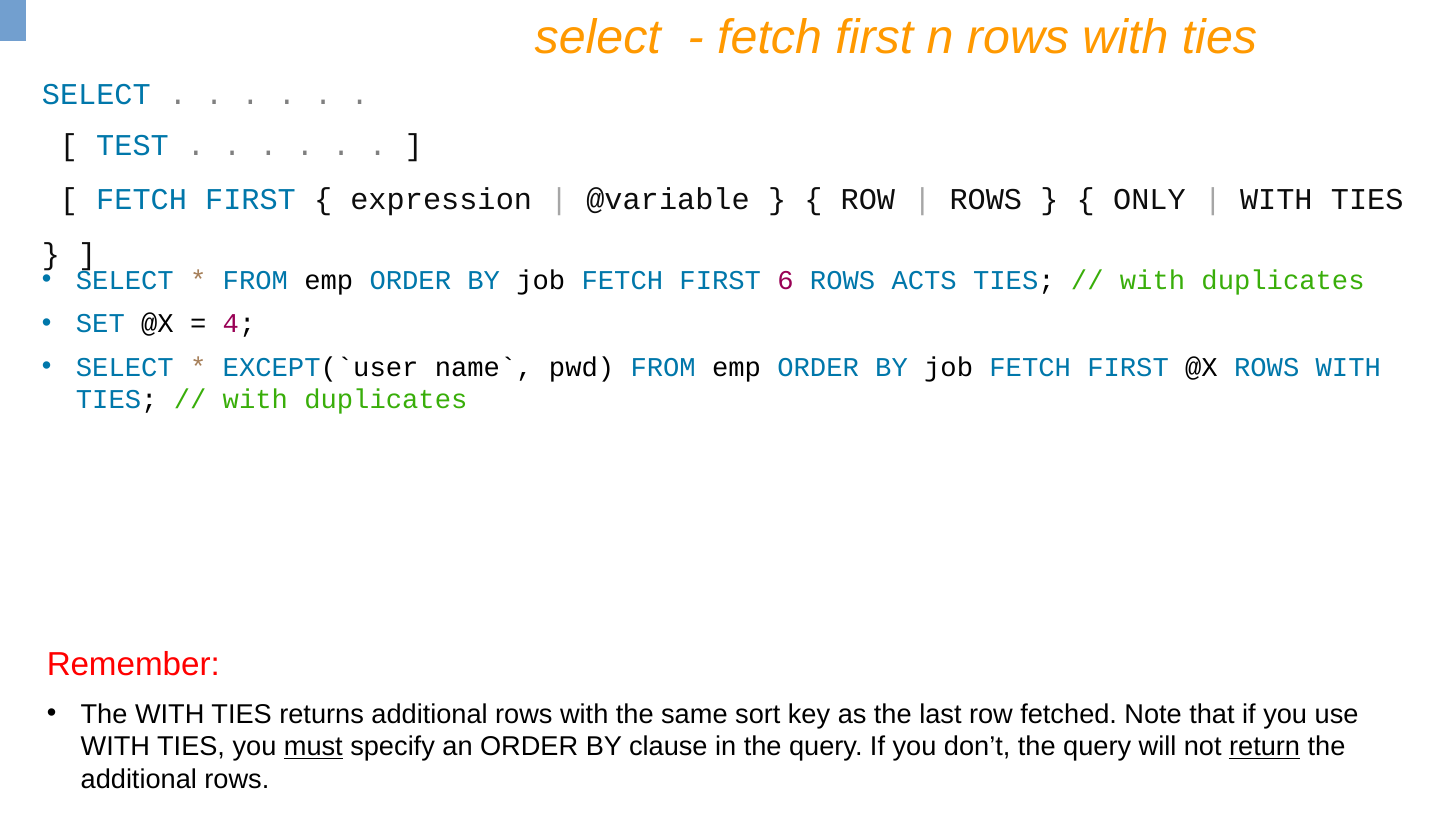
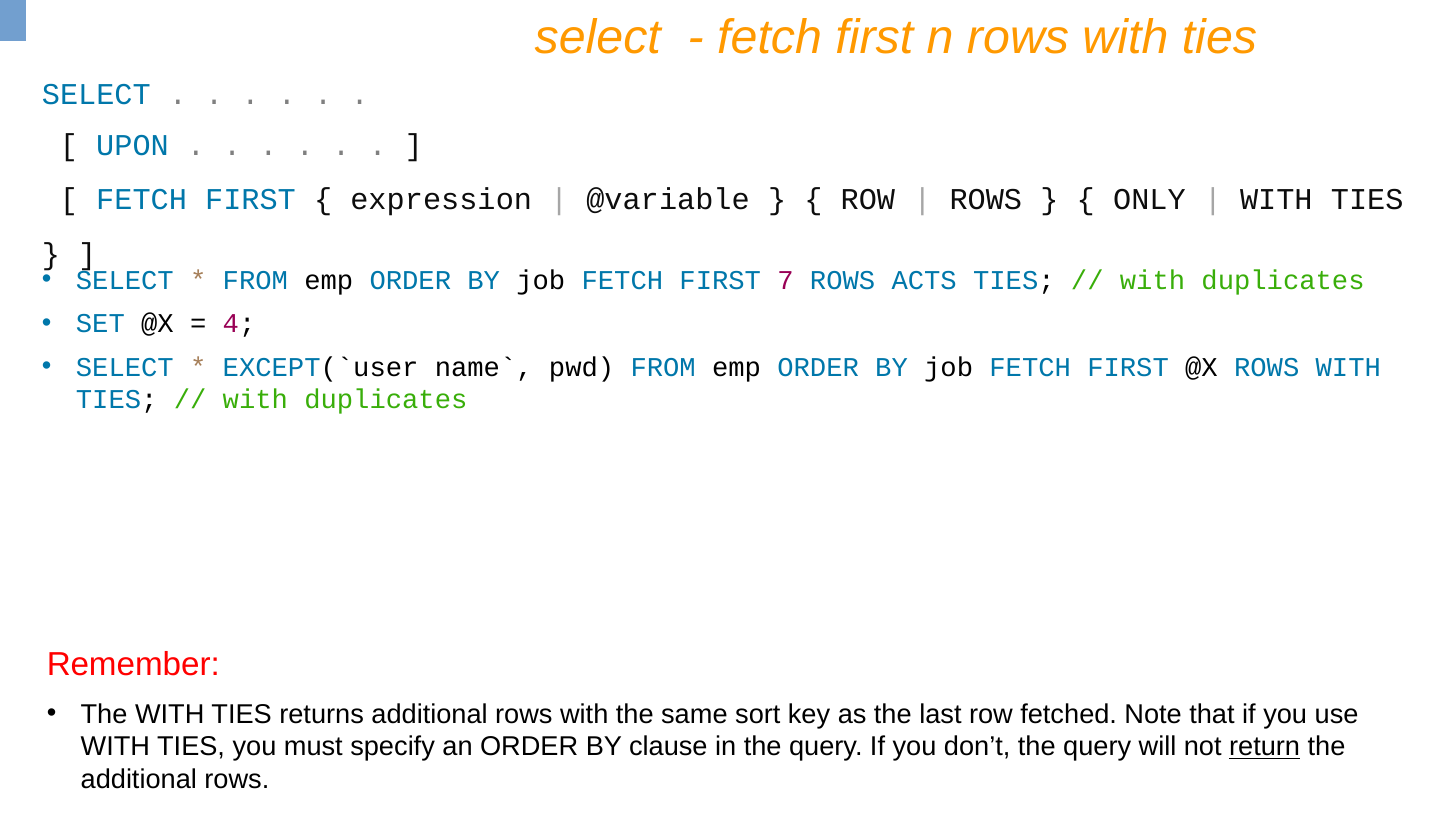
TEST: TEST -> UPON
6: 6 -> 7
must underline: present -> none
